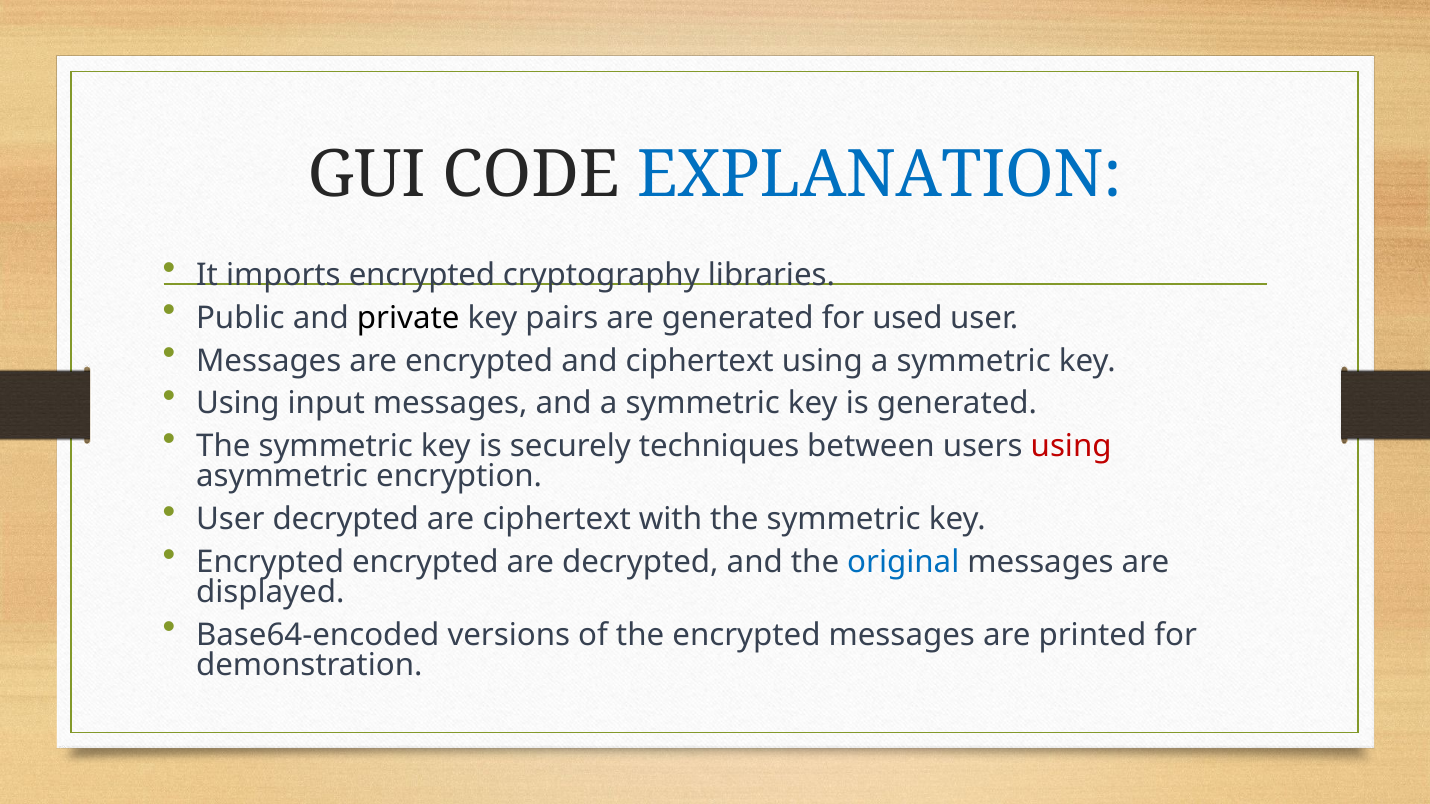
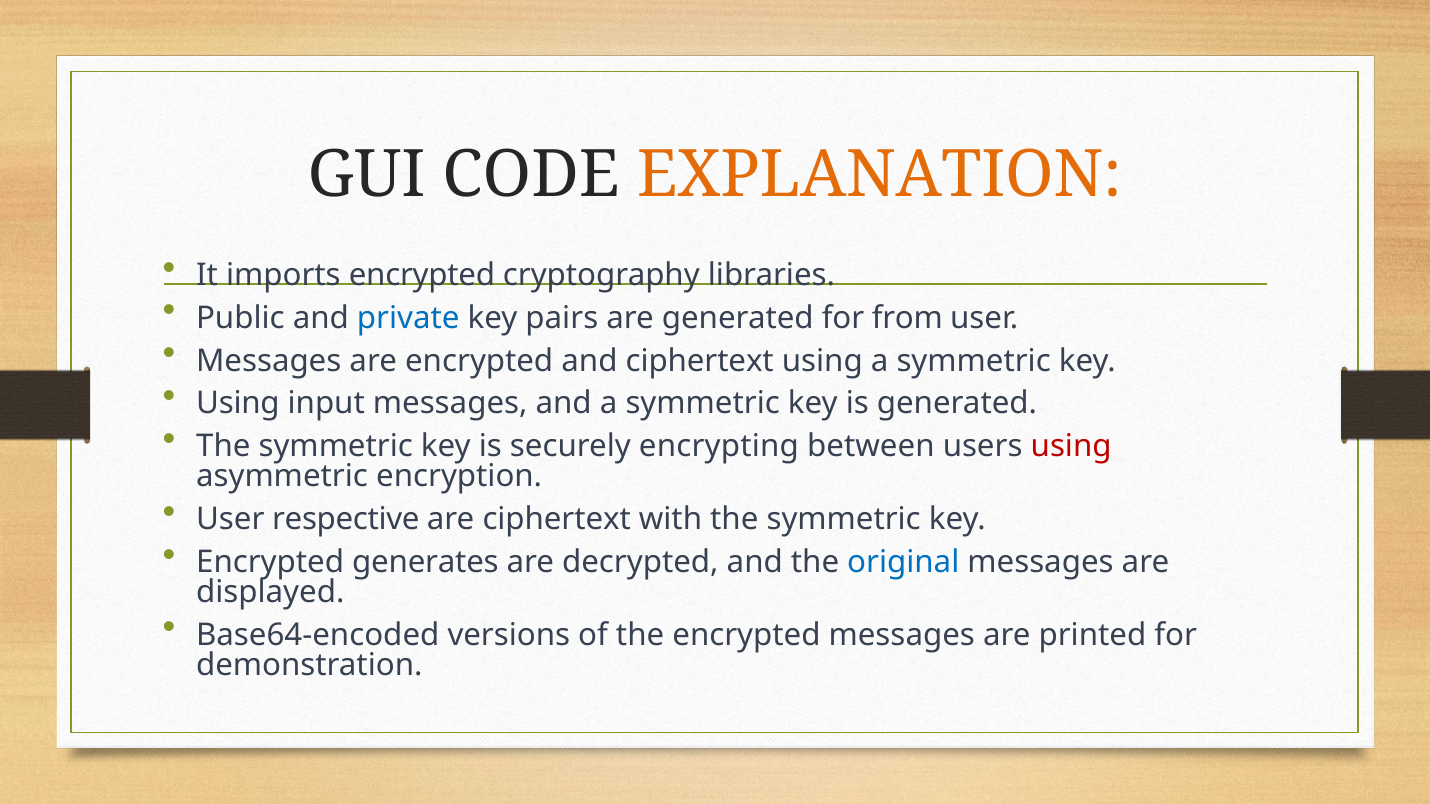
EXPLANATION colour: blue -> orange
private colour: black -> blue
used: used -> from
techniques: techniques -> encrypting
User decrypted: decrypted -> respective
Encrypted encrypted: encrypted -> generates
